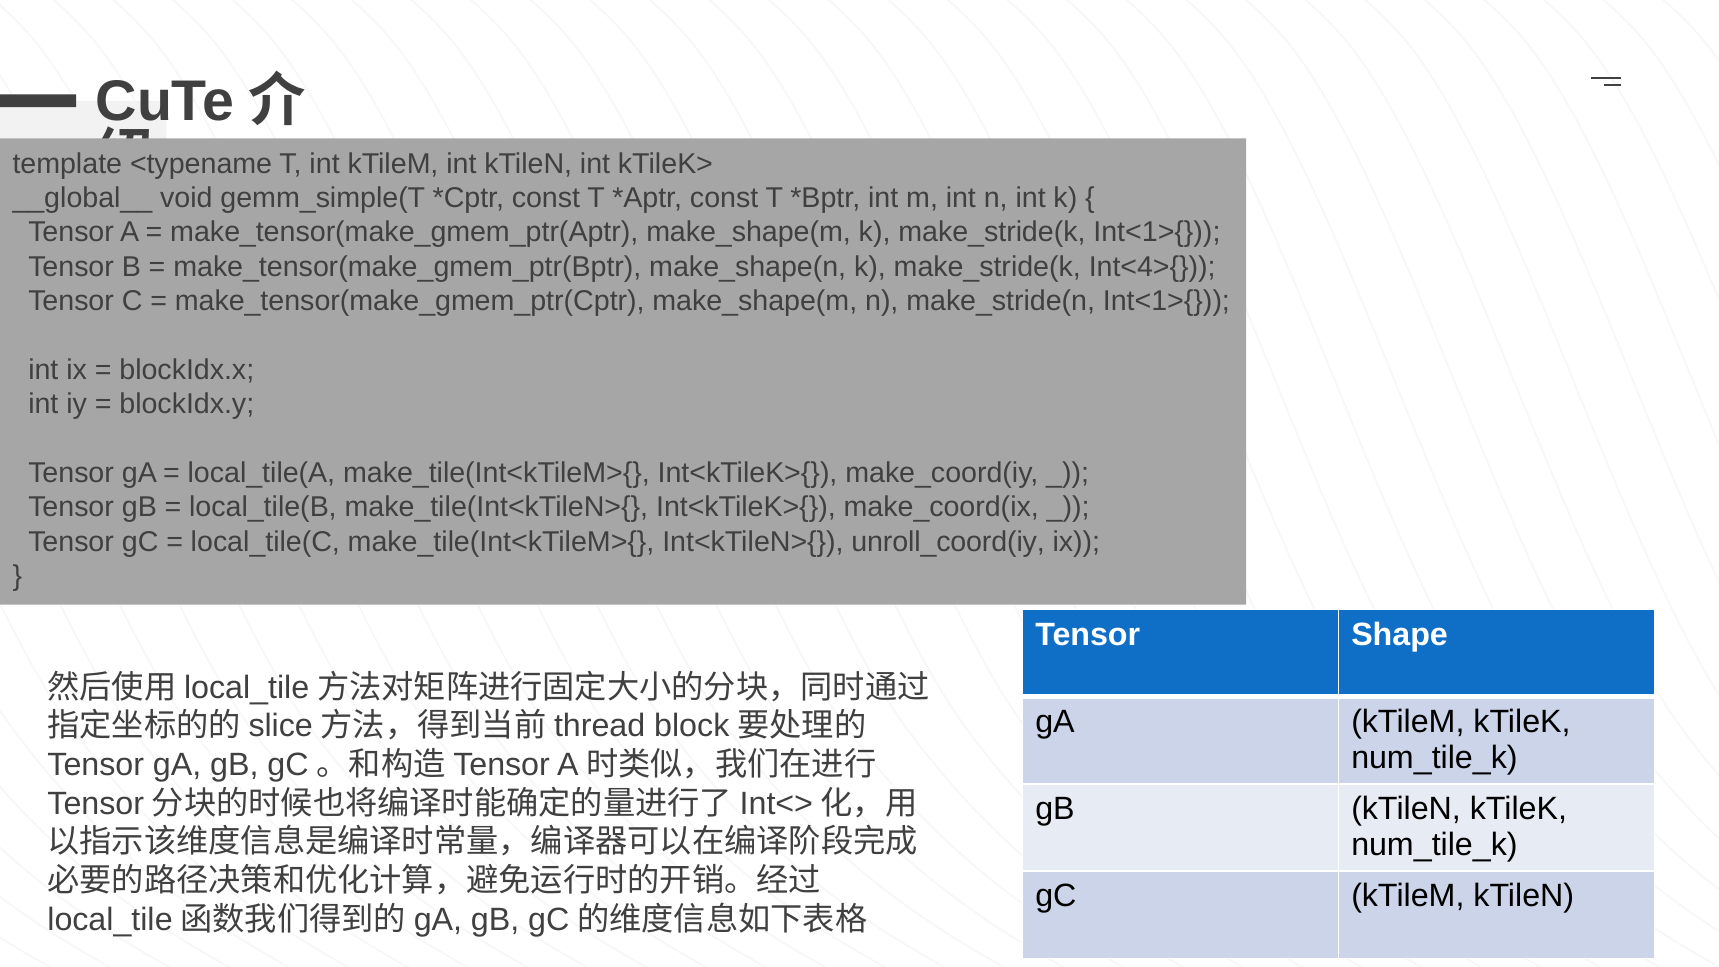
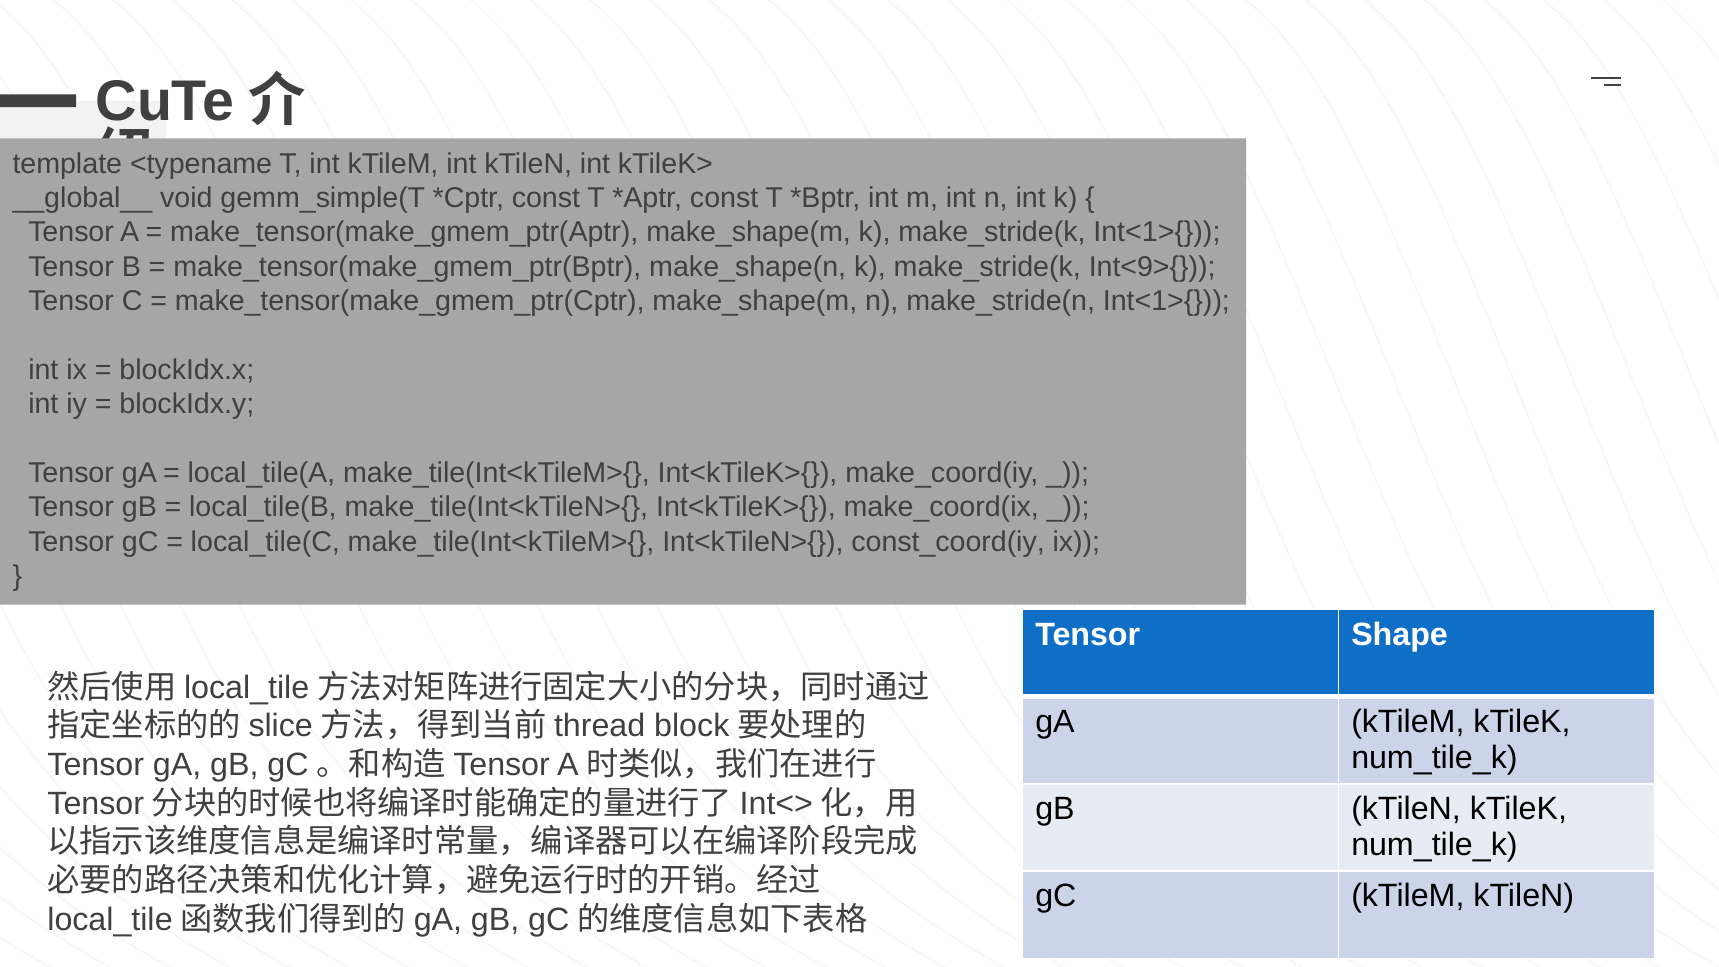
Int<4>{: Int<4>{ -> Int<9>{
unroll_coord(iy: unroll_coord(iy -> const_coord(iy
